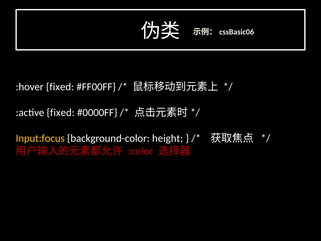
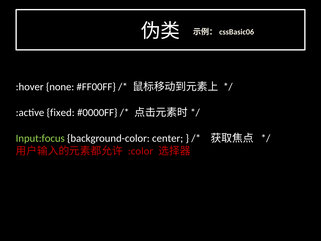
:hover fixed: fixed -> none
Input:focus colour: yellow -> light green
height: height -> center
